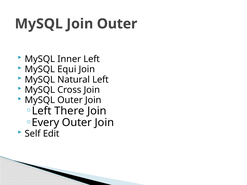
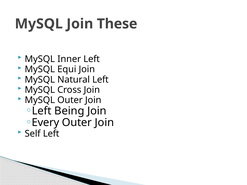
Join Outer: Outer -> These
There: There -> Being
Self Edit: Edit -> Left
